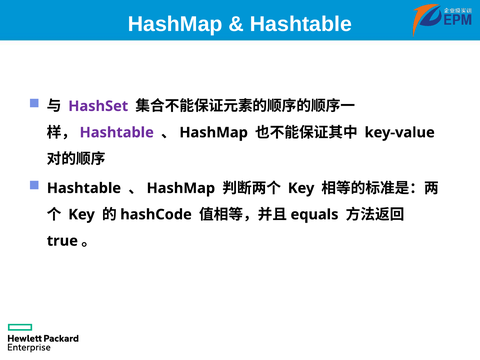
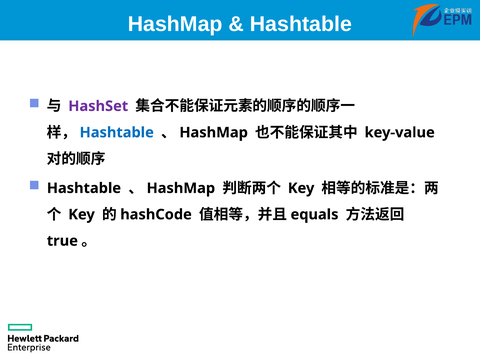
Hashtable at (117, 133) colour: purple -> blue
